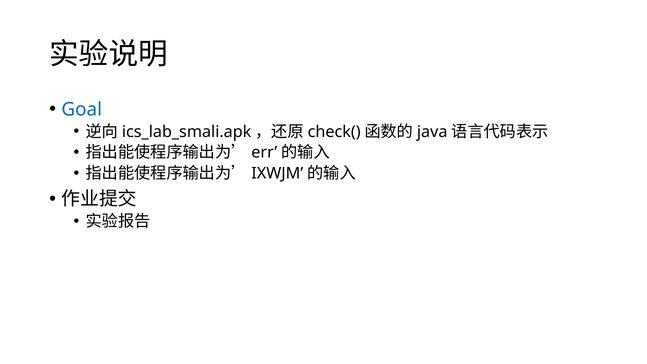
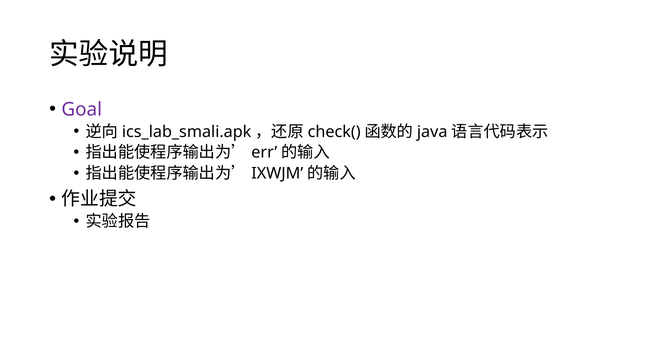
Goal colour: blue -> purple
